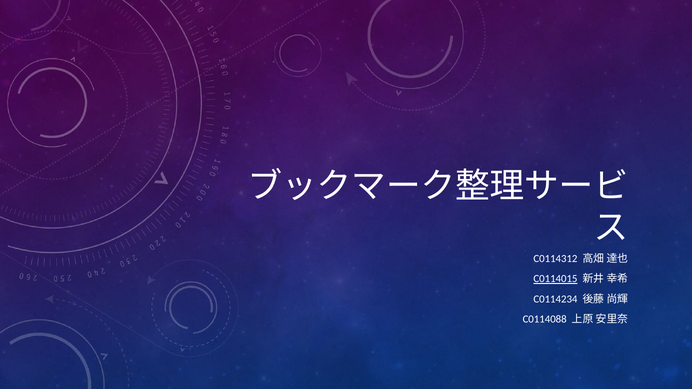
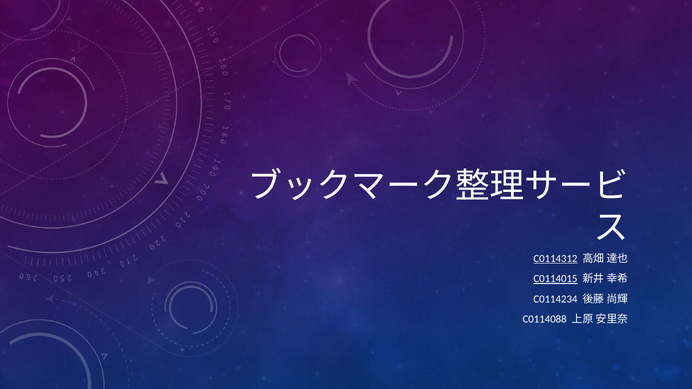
C0114312 underline: none -> present
